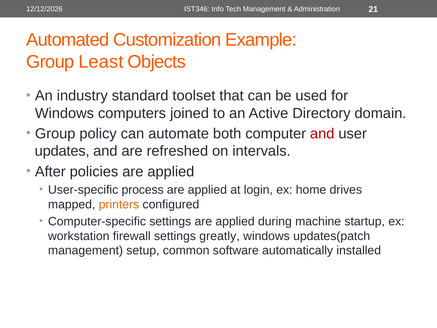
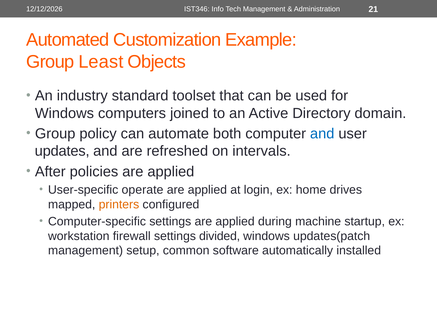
and at (322, 134) colour: red -> blue
process: process -> operate
greatly: greatly -> divided
